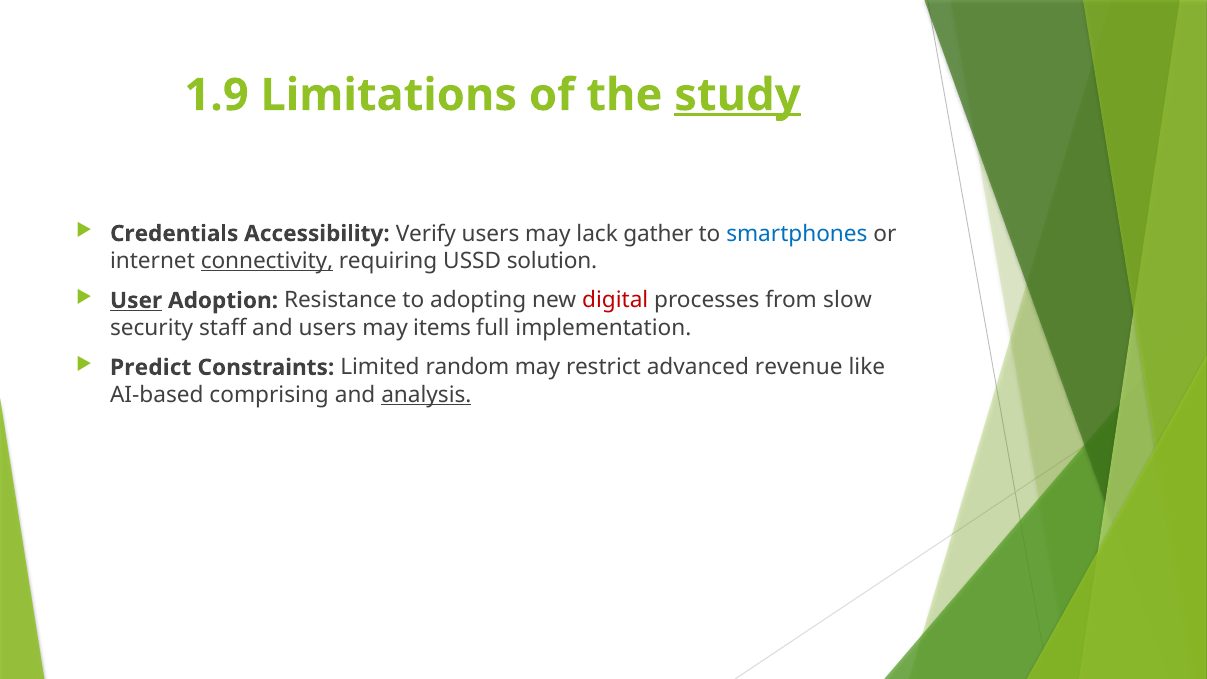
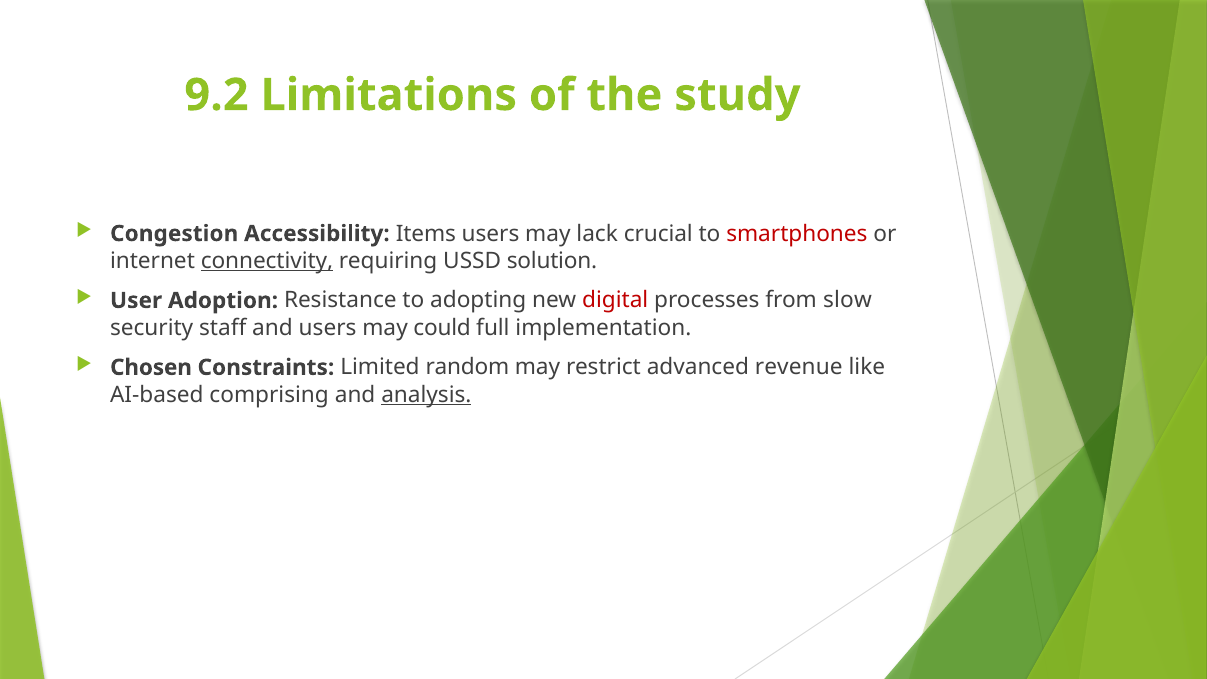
1.9: 1.9 -> 9.2
study underline: present -> none
Credentials: Credentials -> Congestion
Verify: Verify -> Items
gather: gather -> crucial
smartphones colour: blue -> red
User underline: present -> none
items: items -> could
Predict: Predict -> Chosen
